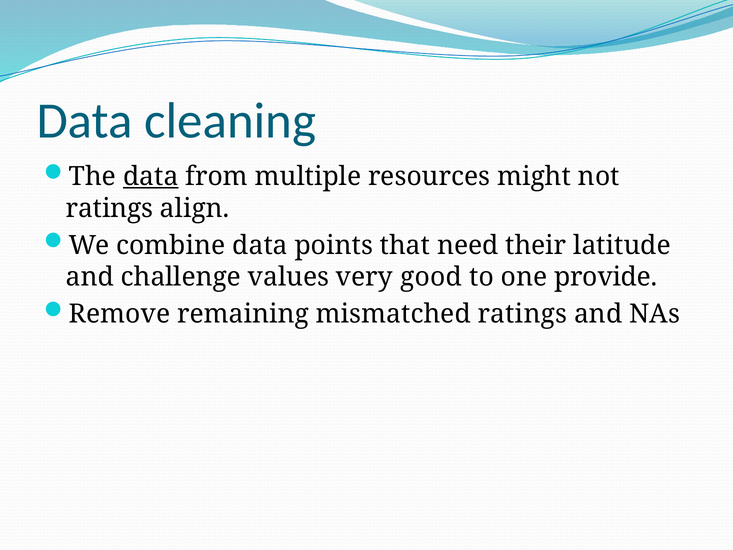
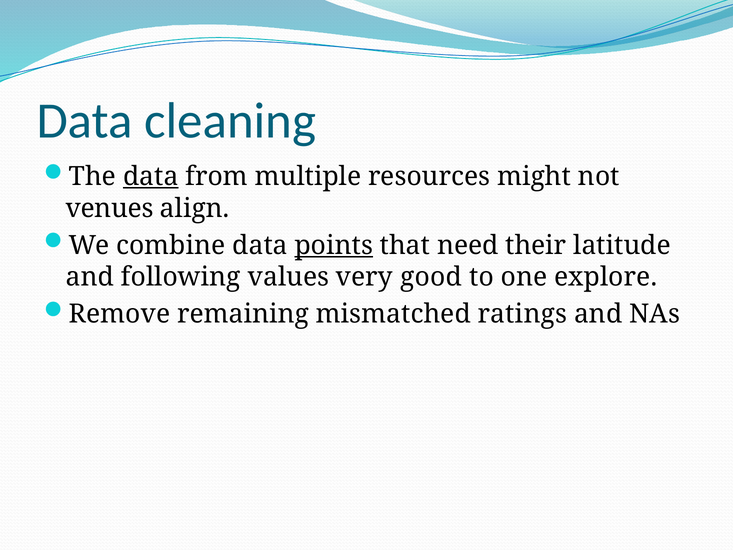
ratings at (110, 208): ratings -> venues
points underline: none -> present
challenge: challenge -> following
provide: provide -> explore
